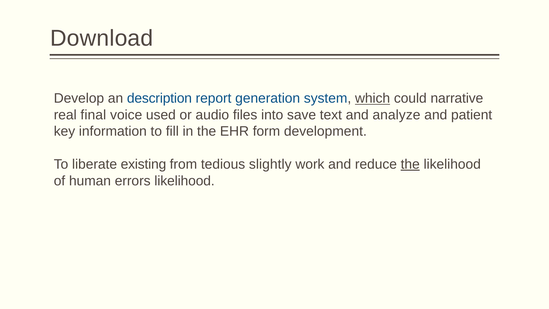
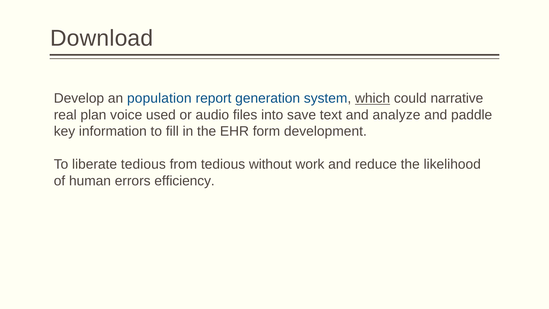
description: description -> population
final: final -> plan
patient: patient -> paddle
liberate existing: existing -> tedious
slightly: slightly -> without
the at (410, 164) underline: present -> none
errors likelihood: likelihood -> efficiency
